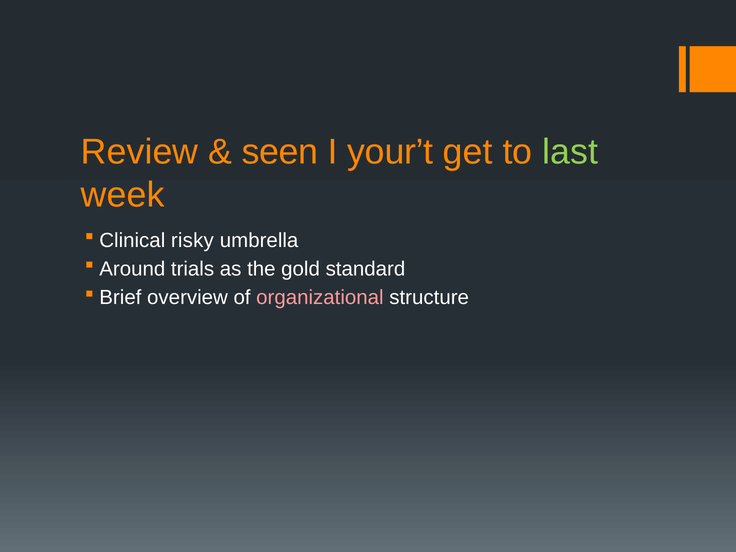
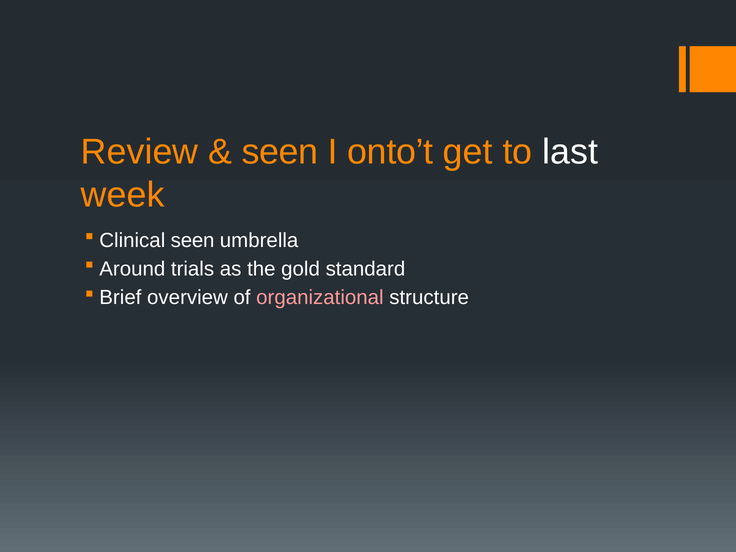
your’t: your’t -> onto’t
last colour: light green -> white
Clinical risky: risky -> seen
